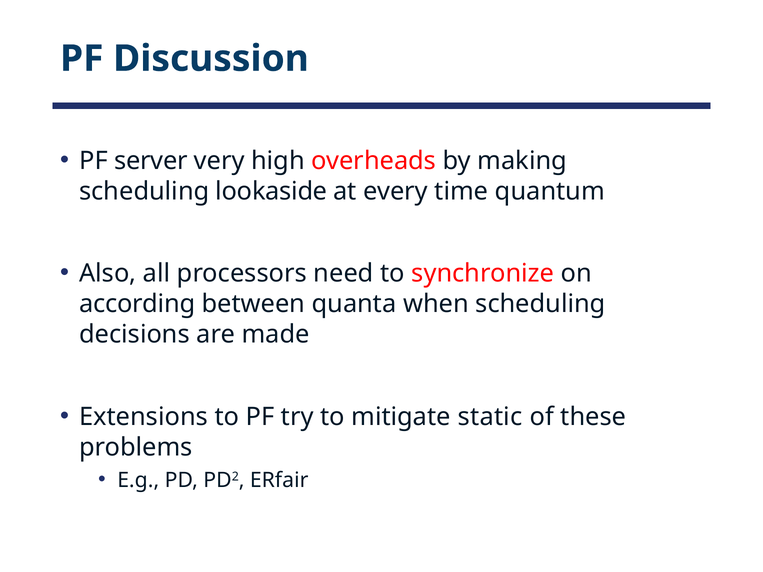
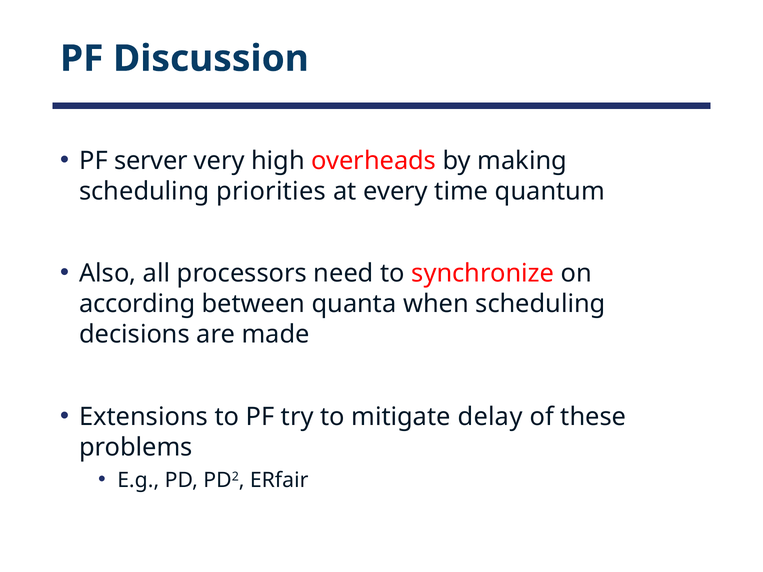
lookaside: lookaside -> priorities
static: static -> delay
